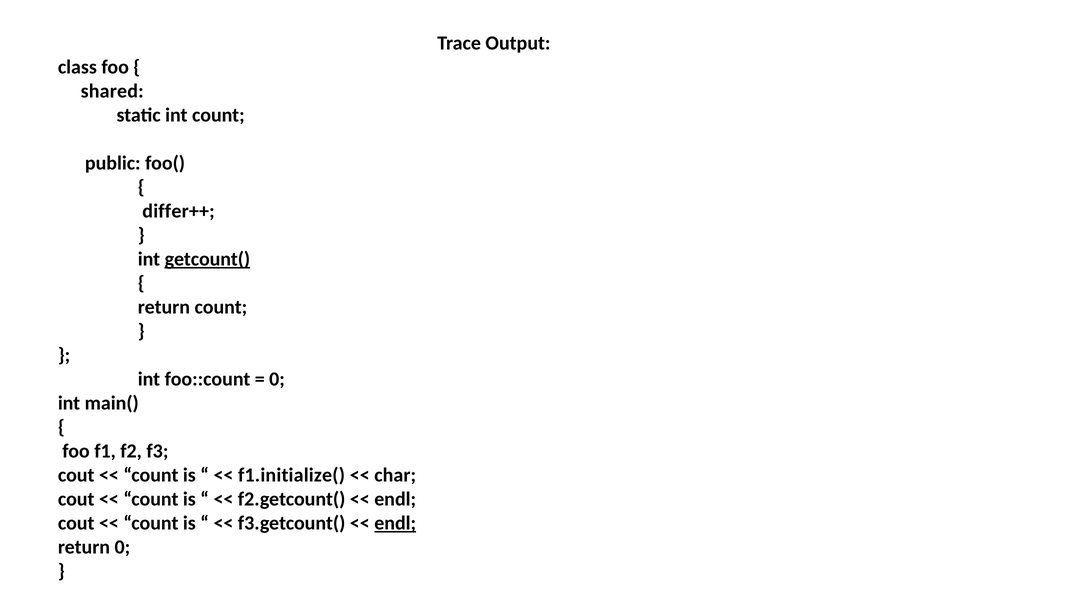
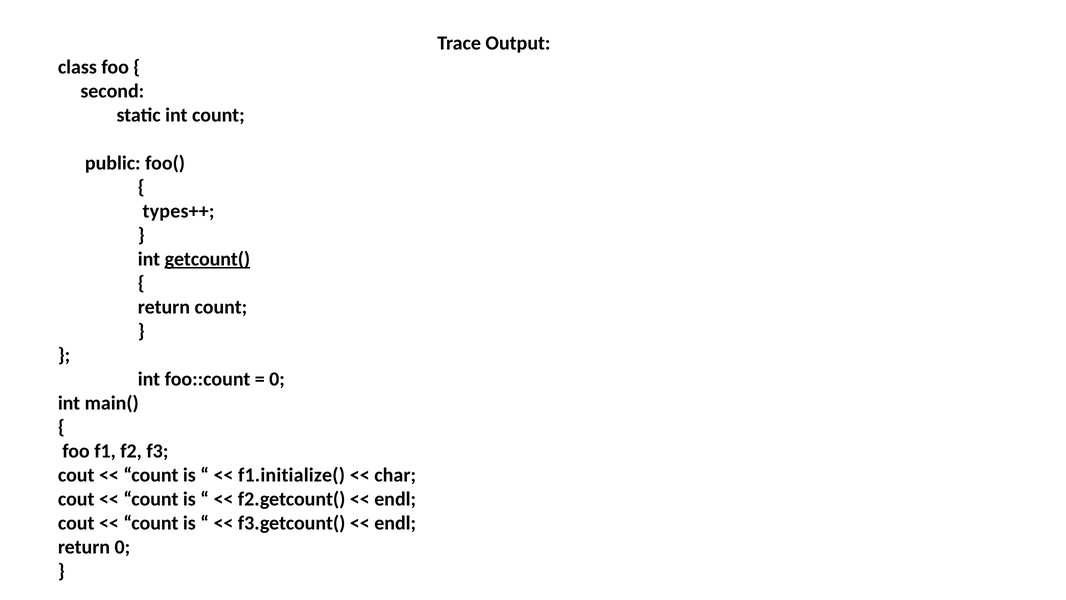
shared: shared -> second
differ++: differ++ -> types++
endl at (395, 523) underline: present -> none
